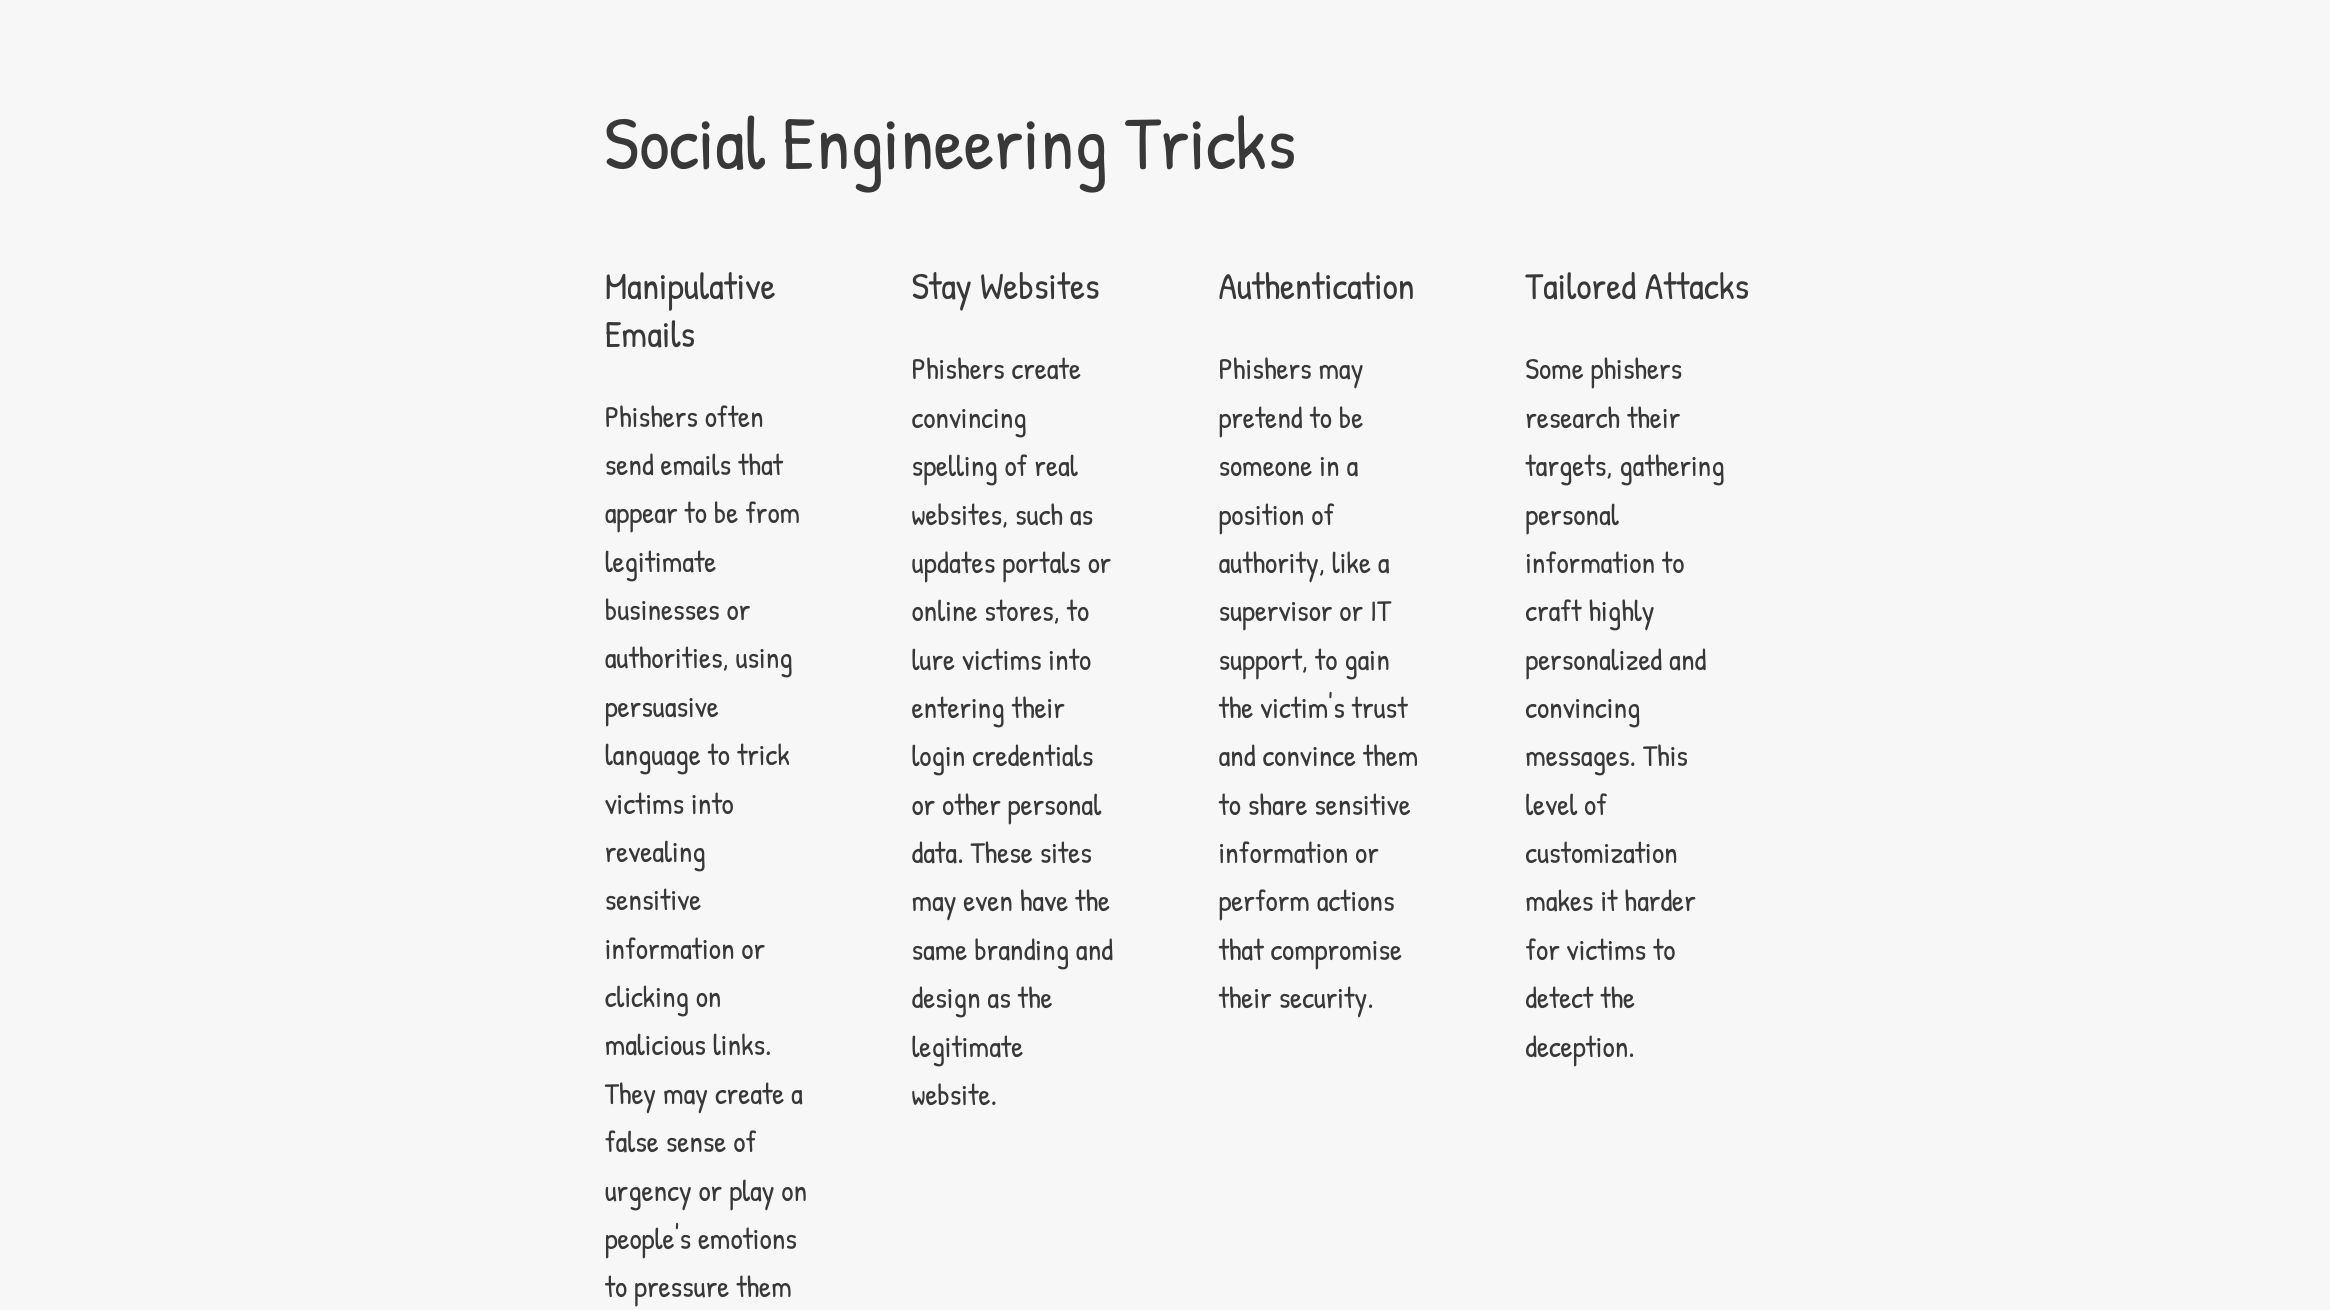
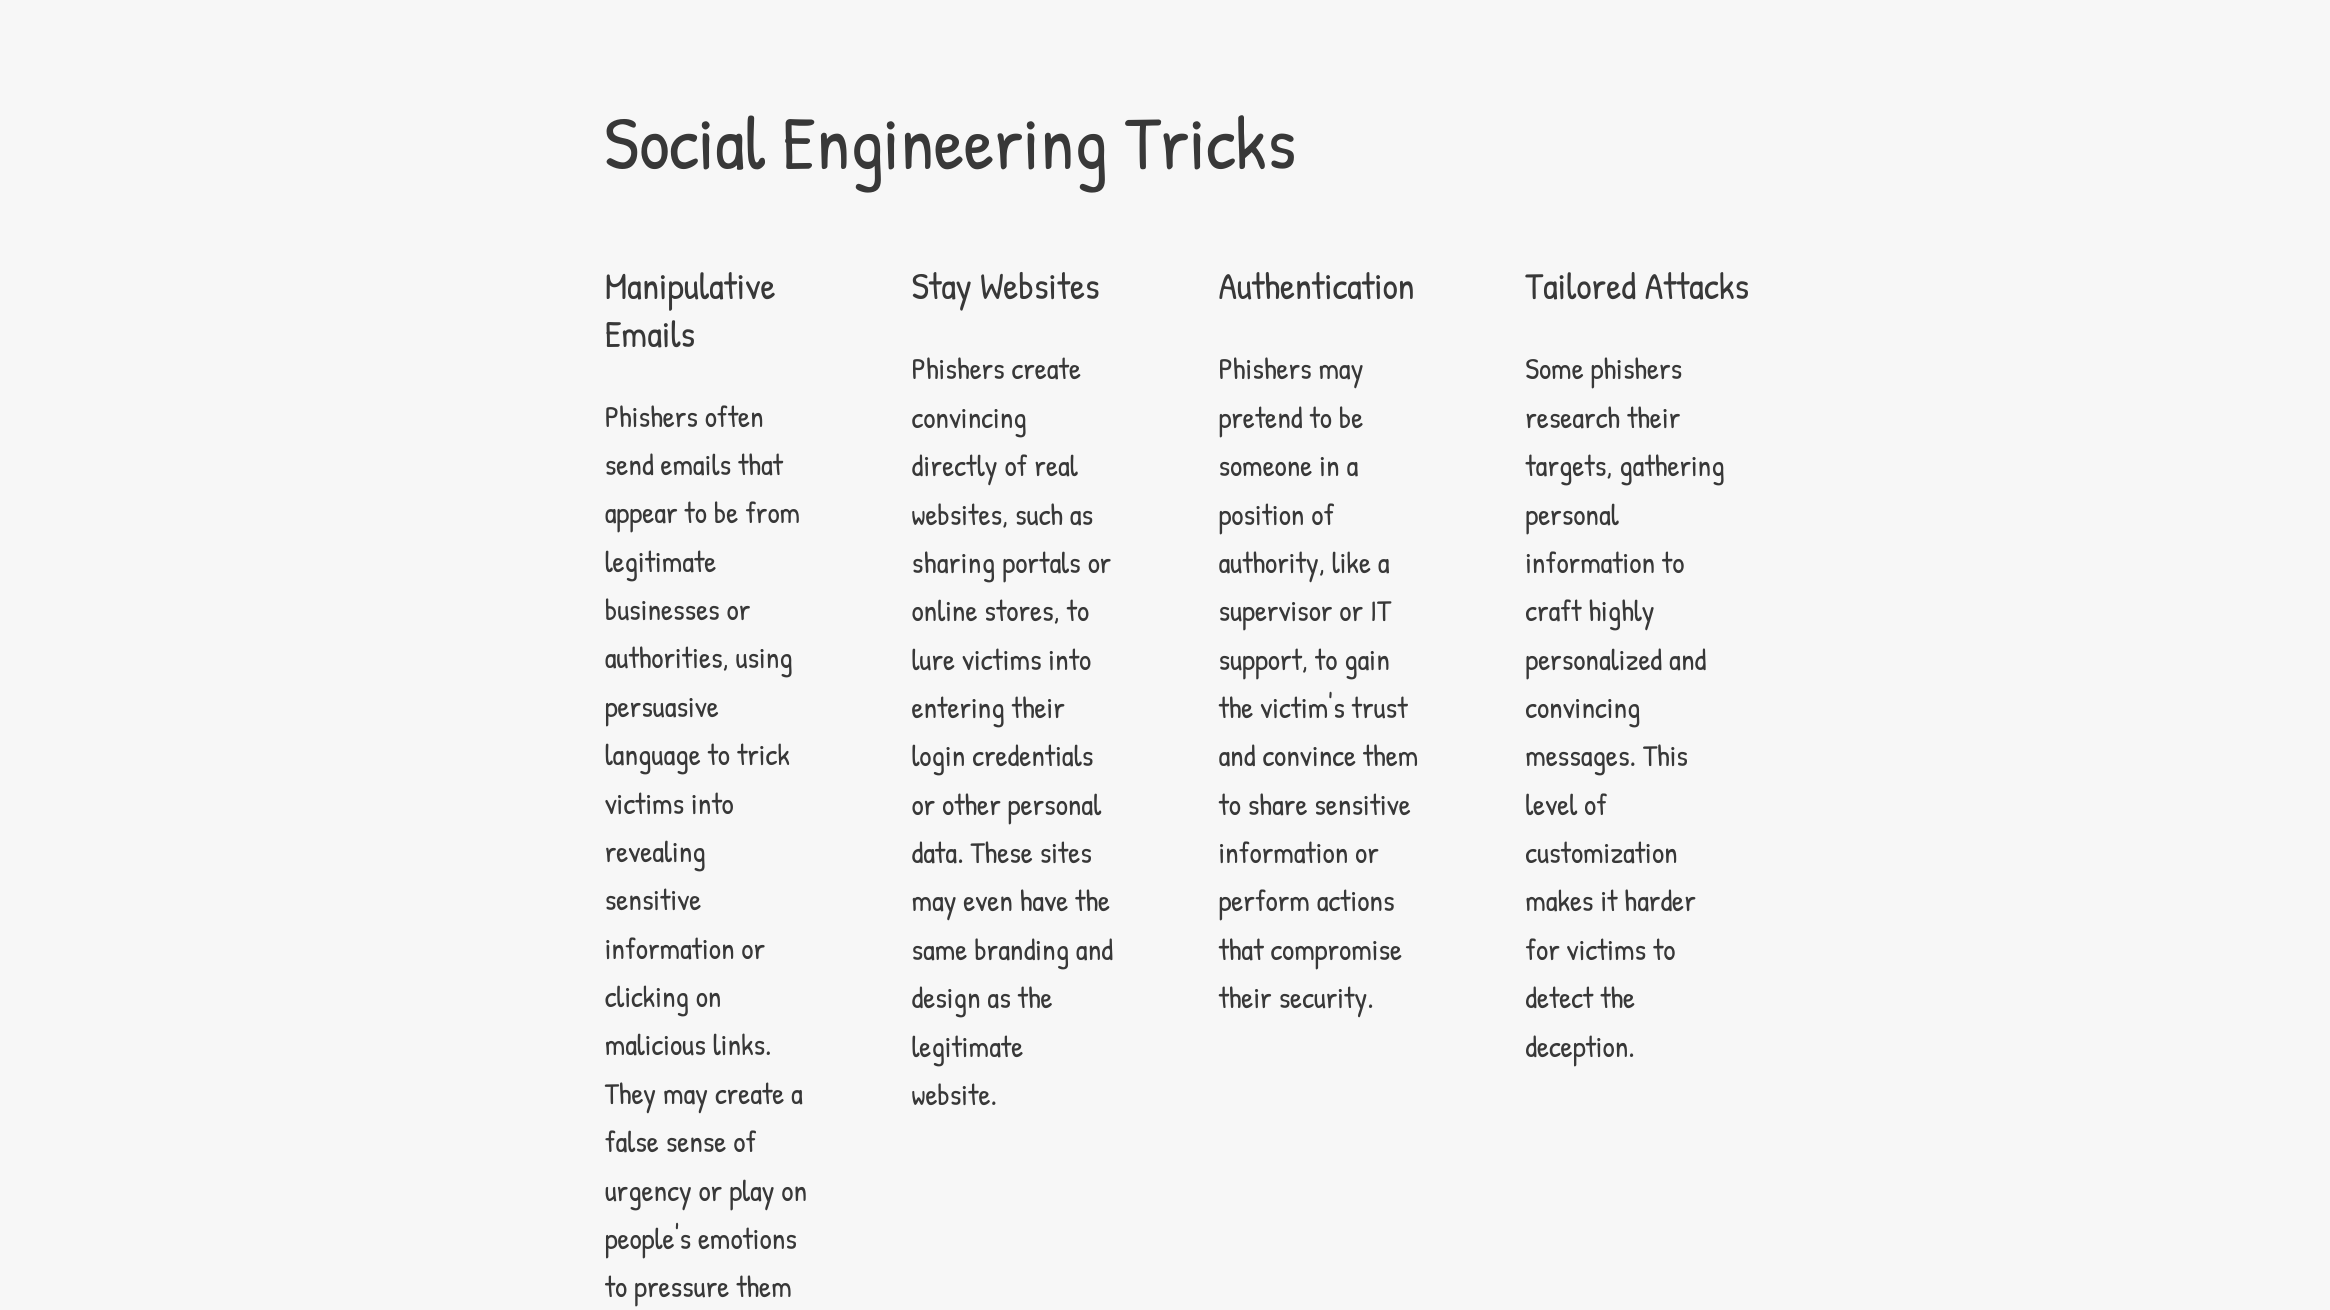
spelling: spelling -> directly
updates: updates -> sharing
